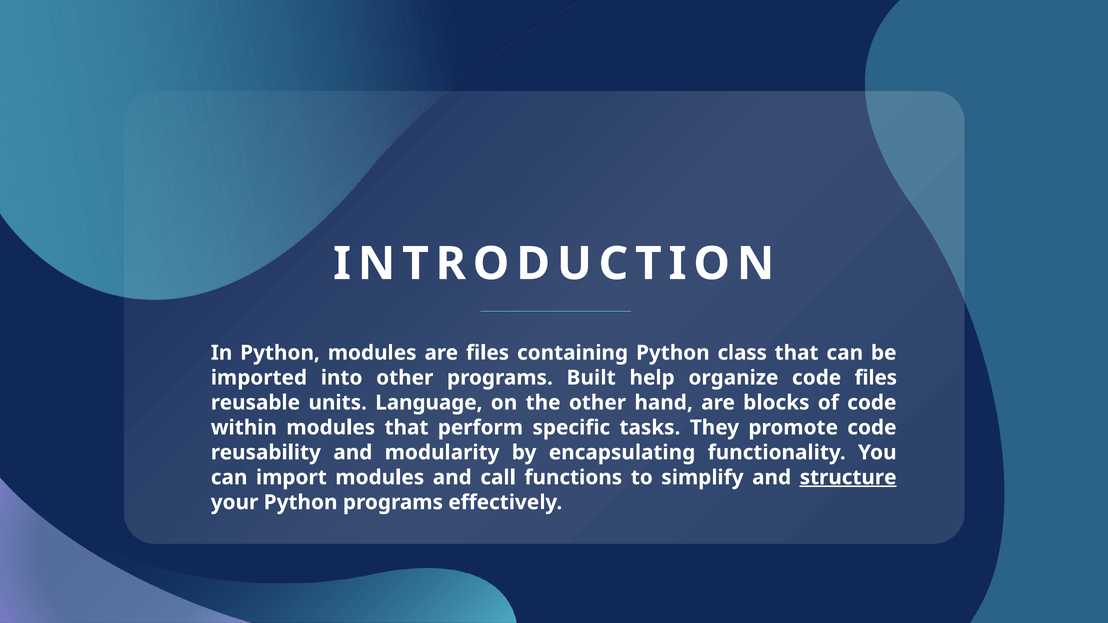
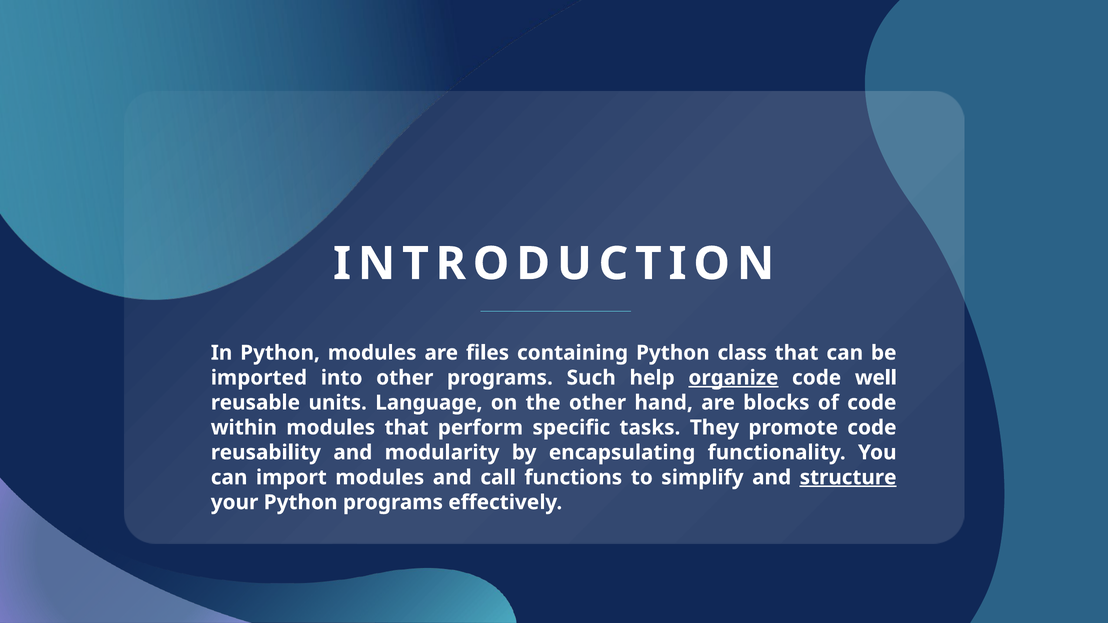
Built: Built -> Such
organize underline: none -> present
code files: files -> well
